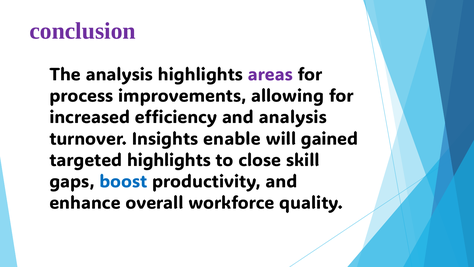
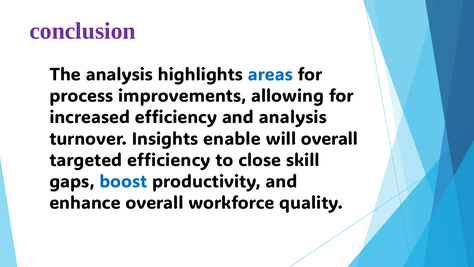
areas colour: purple -> blue
will gained: gained -> overall
targeted highlights: highlights -> efficiency
